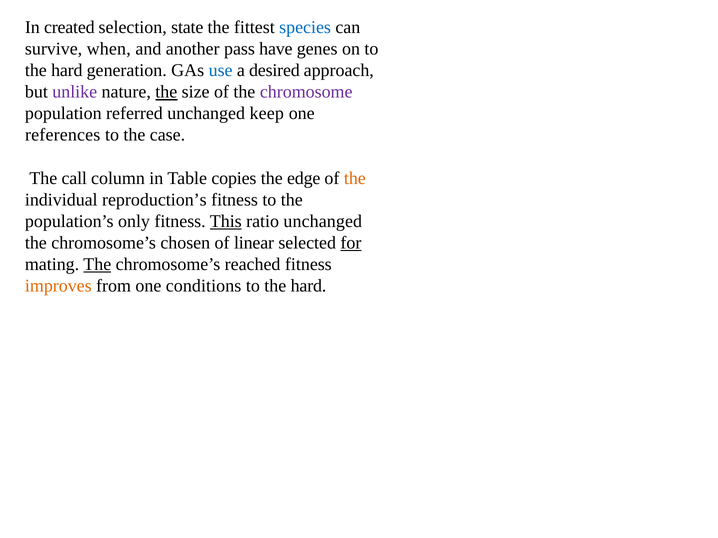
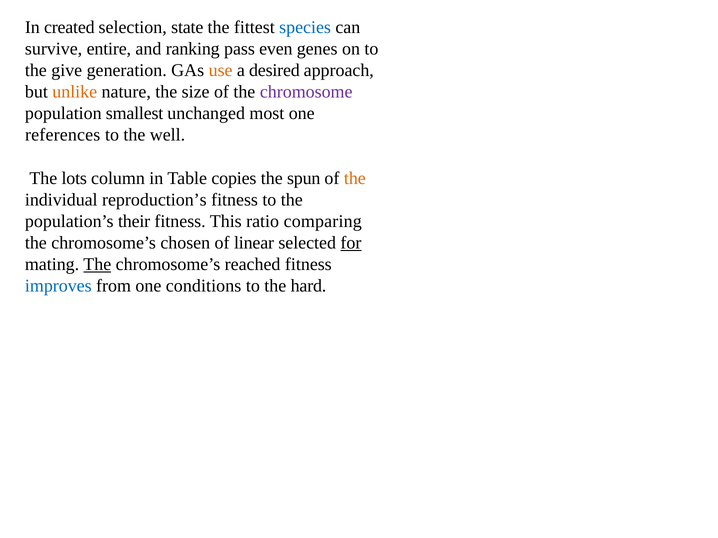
when: when -> entire
another: another -> ranking
have: have -> even
hard at (67, 71): hard -> give
use colour: blue -> orange
unlike colour: purple -> orange
the at (166, 92) underline: present -> none
referred: referred -> smallest
keep: keep -> most
case: case -> well
call: call -> lots
edge: edge -> spun
only: only -> their
This underline: present -> none
ratio unchanged: unchanged -> comparing
improves colour: orange -> blue
